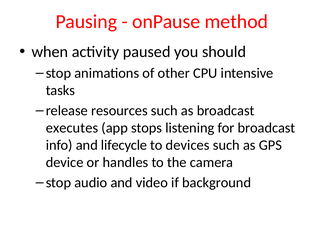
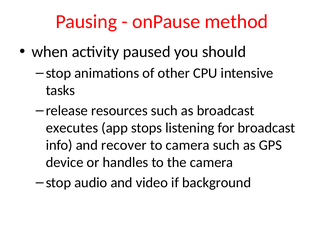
lifecycle: lifecycle -> recover
to devices: devices -> camera
